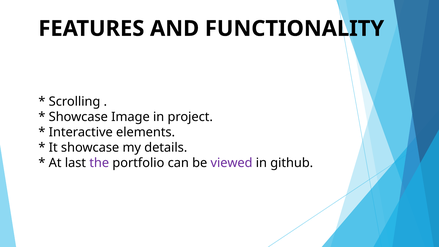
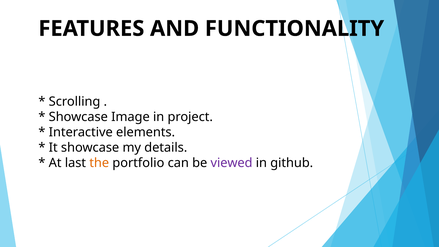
the colour: purple -> orange
